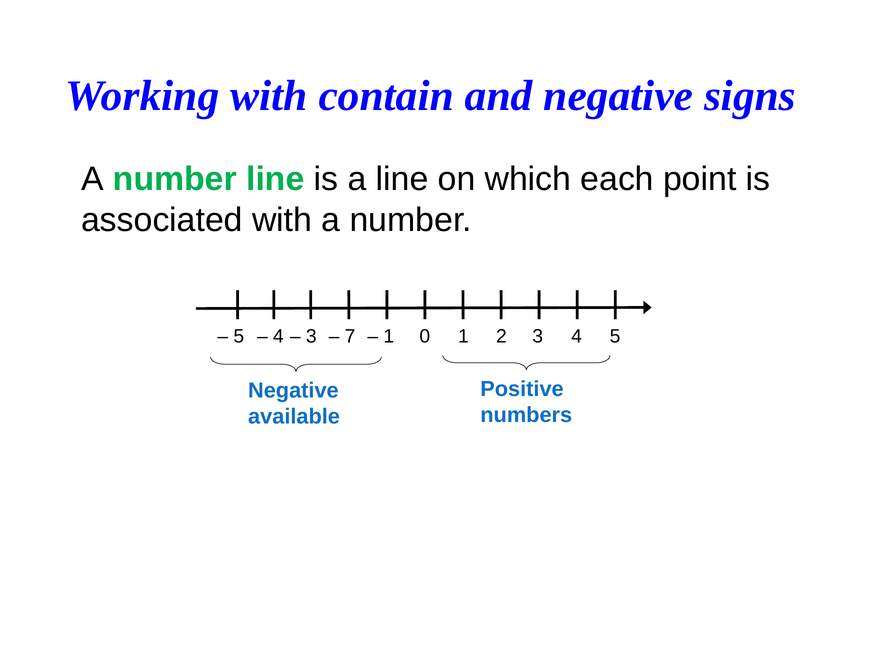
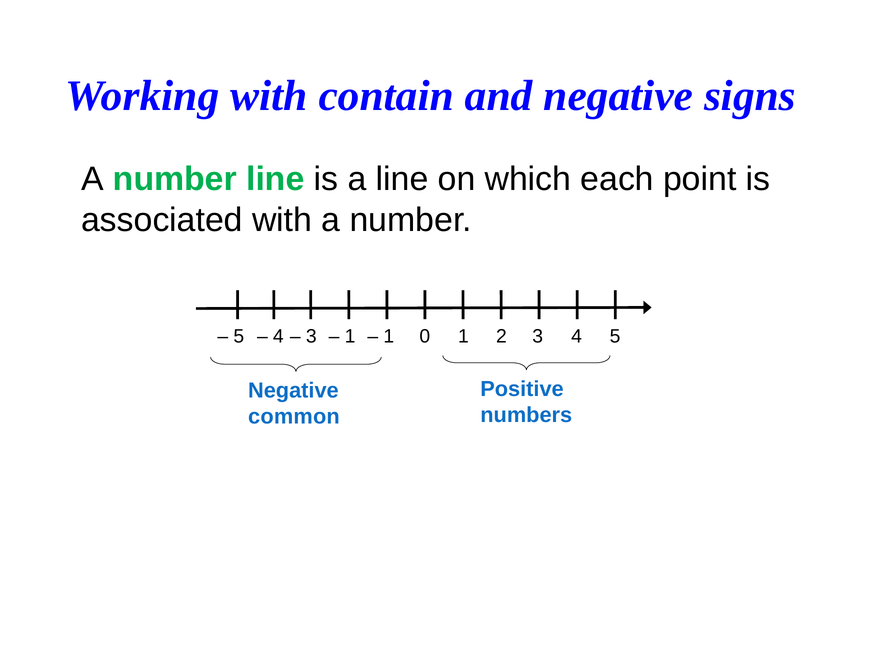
7 at (350, 337): 7 -> 1
available: available -> common
